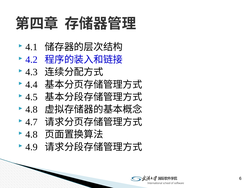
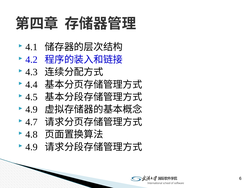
4.8 at (31, 110): 4.8 -> 4.9
